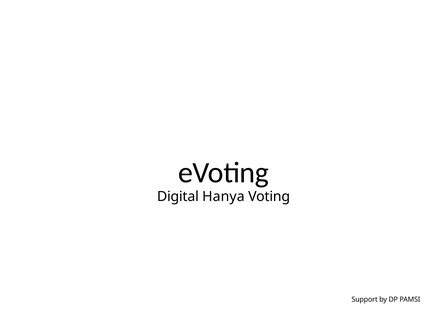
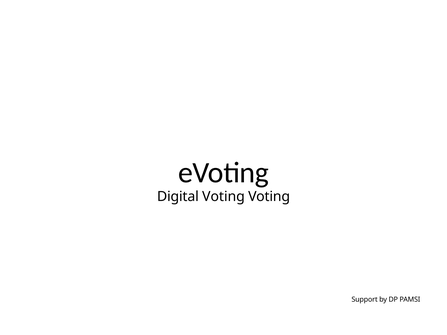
Digital Hanya: Hanya -> Voting
